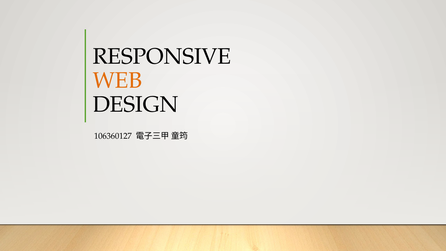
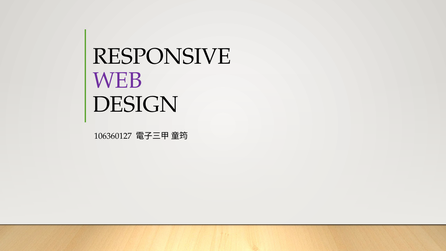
WEB colour: orange -> purple
